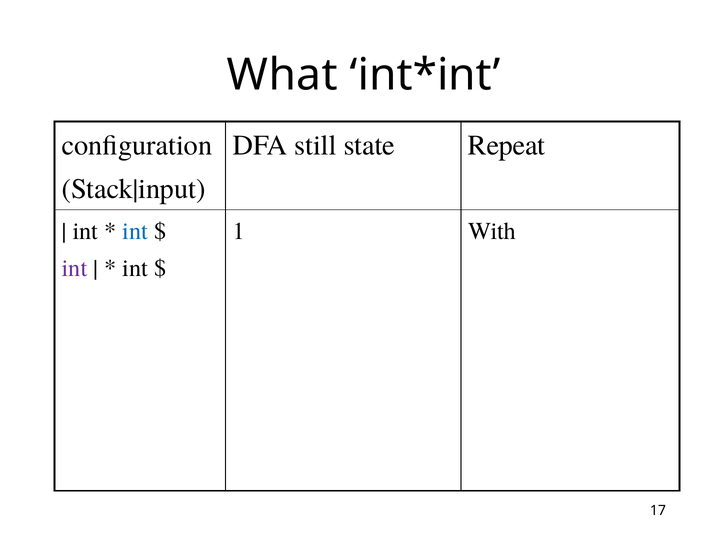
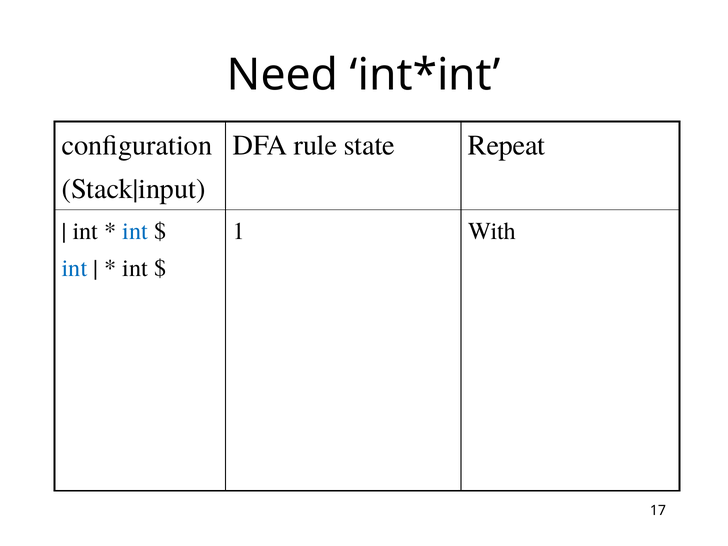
What: What -> Need
still: still -> rule
int at (75, 268) colour: purple -> blue
